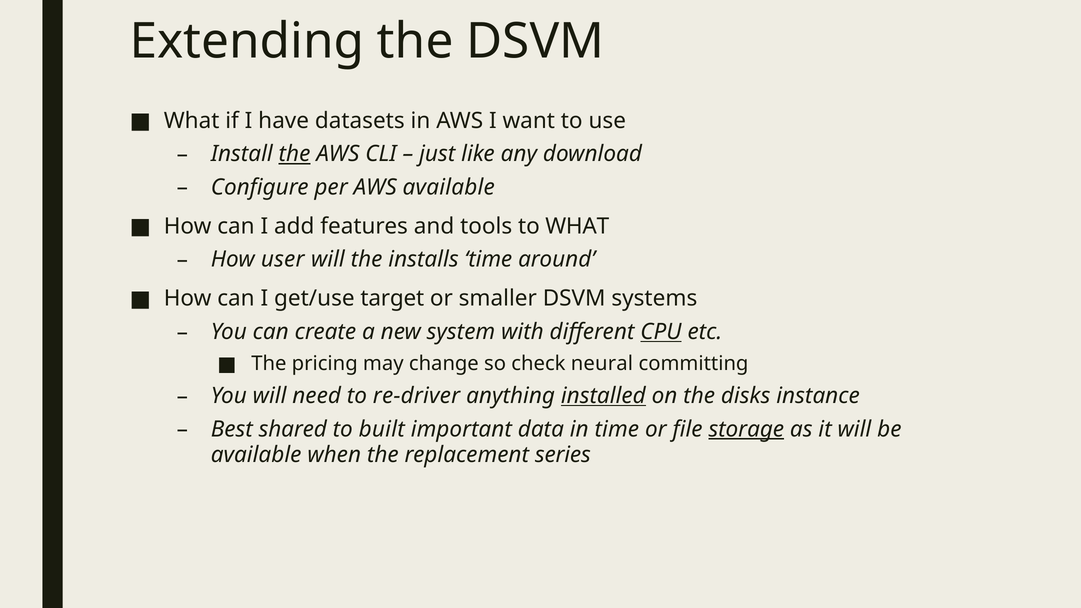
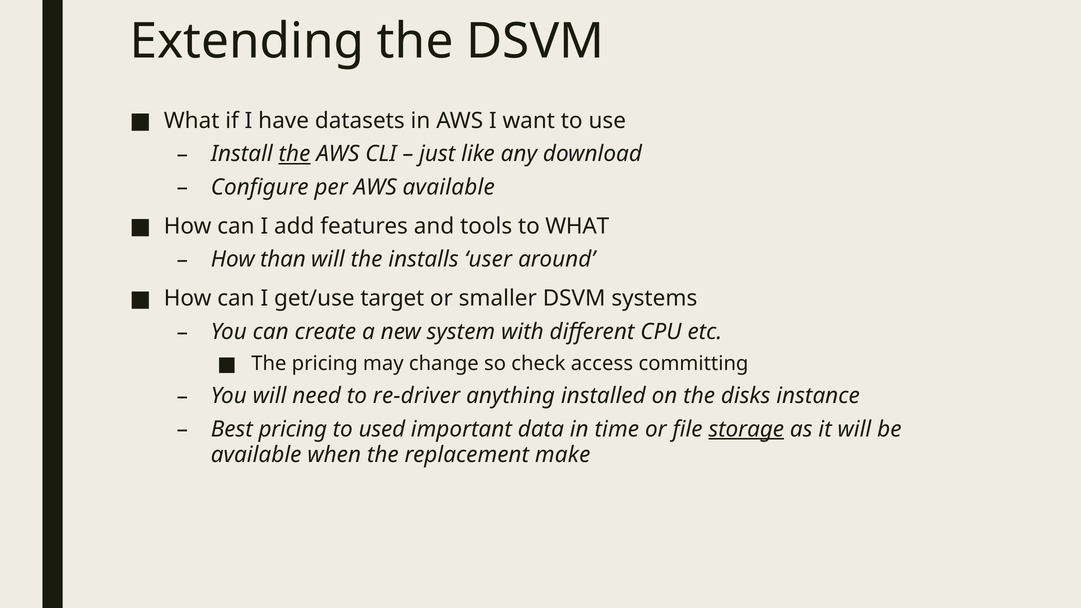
user: user -> than
installs time: time -> user
CPU underline: present -> none
neural: neural -> access
installed underline: present -> none
Best shared: shared -> pricing
built: built -> used
series: series -> make
